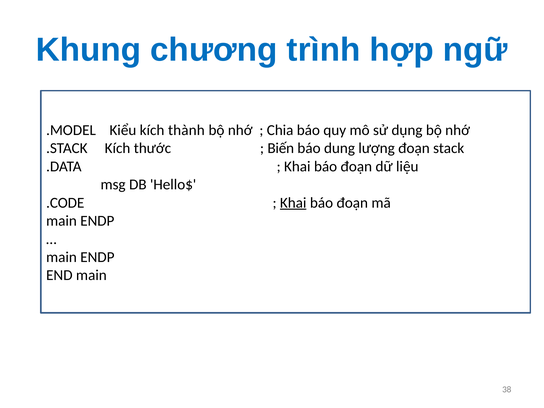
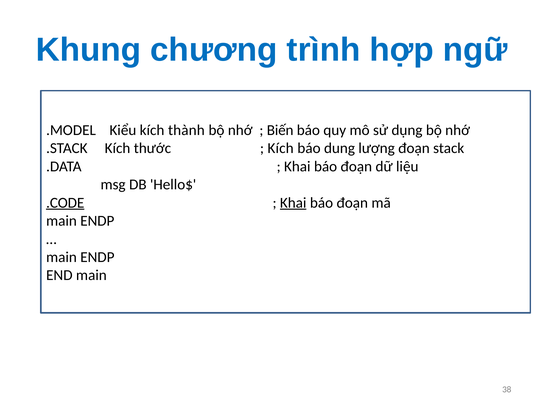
Chia: Chia -> Biến
Biến at (281, 148): Biến -> Kích
.CODE underline: none -> present
